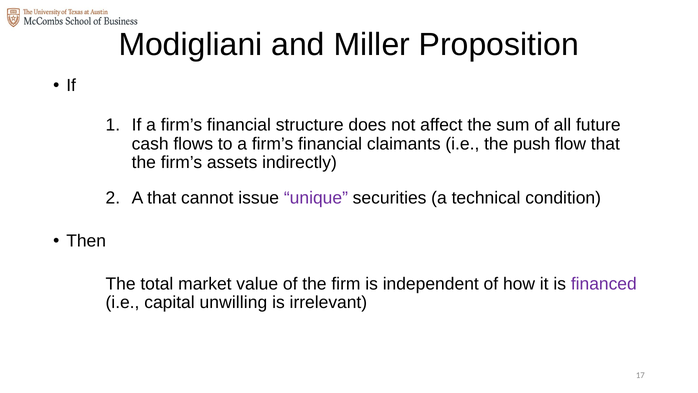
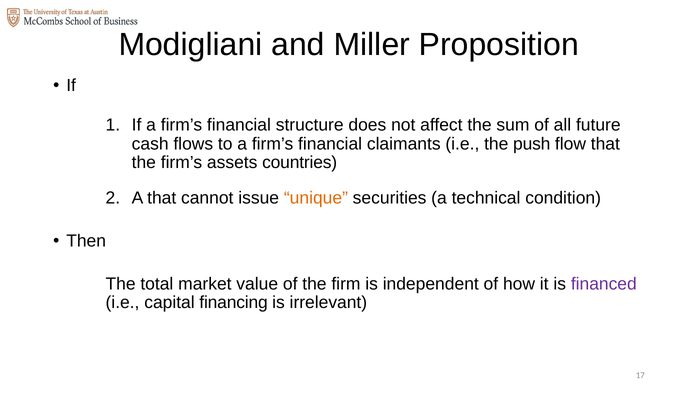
indirectly: indirectly -> countries
unique colour: purple -> orange
unwilling: unwilling -> financing
